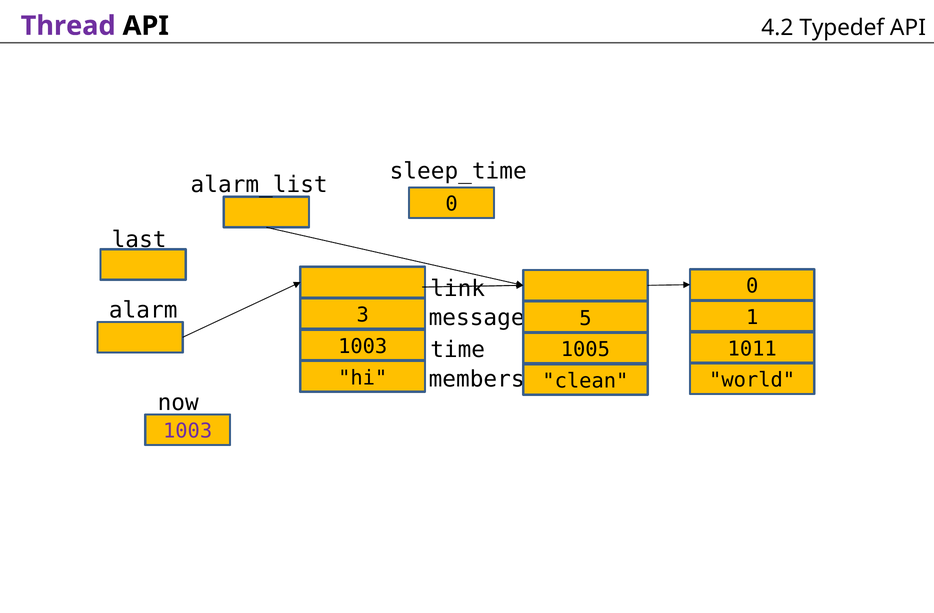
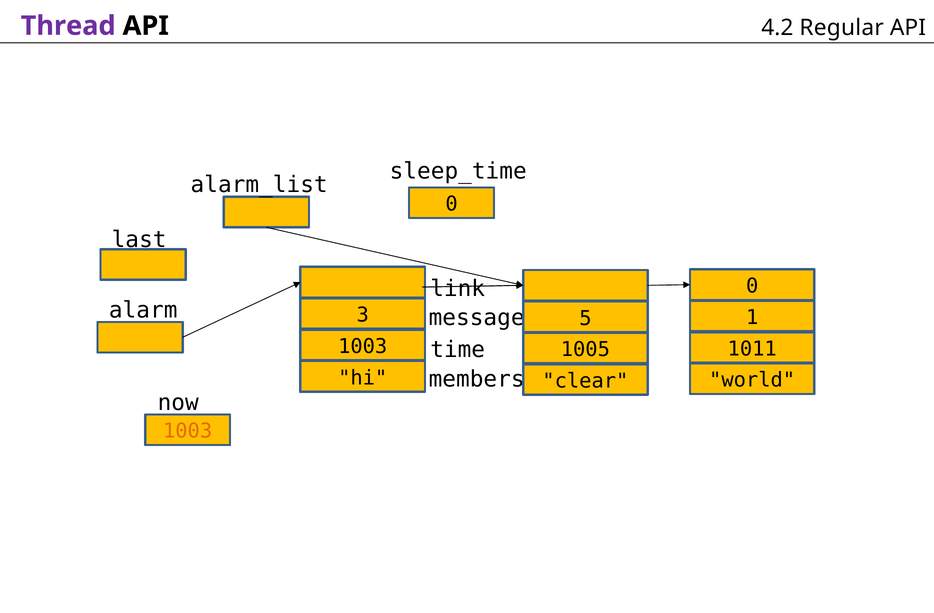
Typedef: Typedef -> Regular
clean: clean -> clear
1003 at (188, 432) colour: purple -> orange
